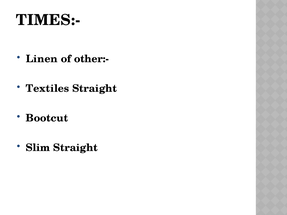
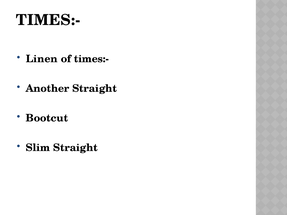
of other:-: other:- -> times:-
Textiles: Textiles -> Another
